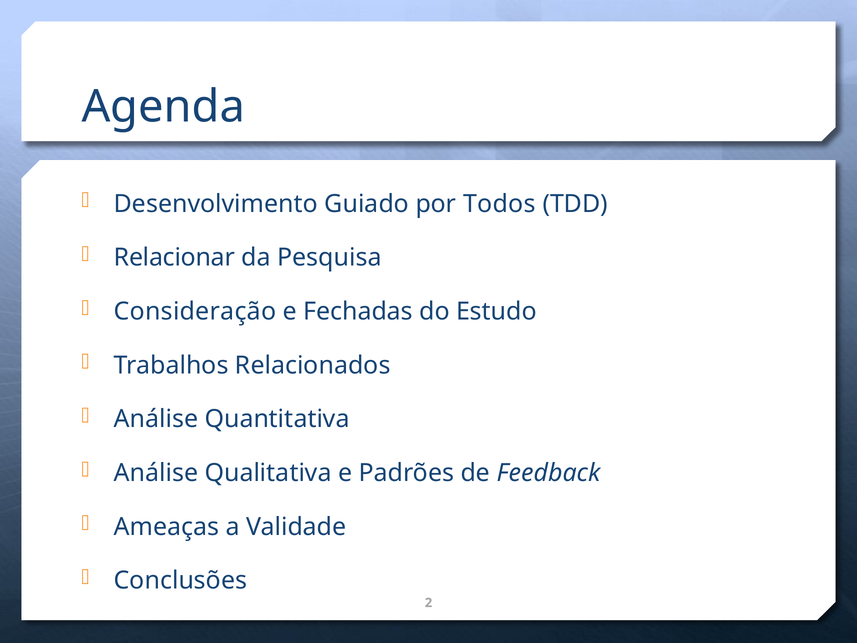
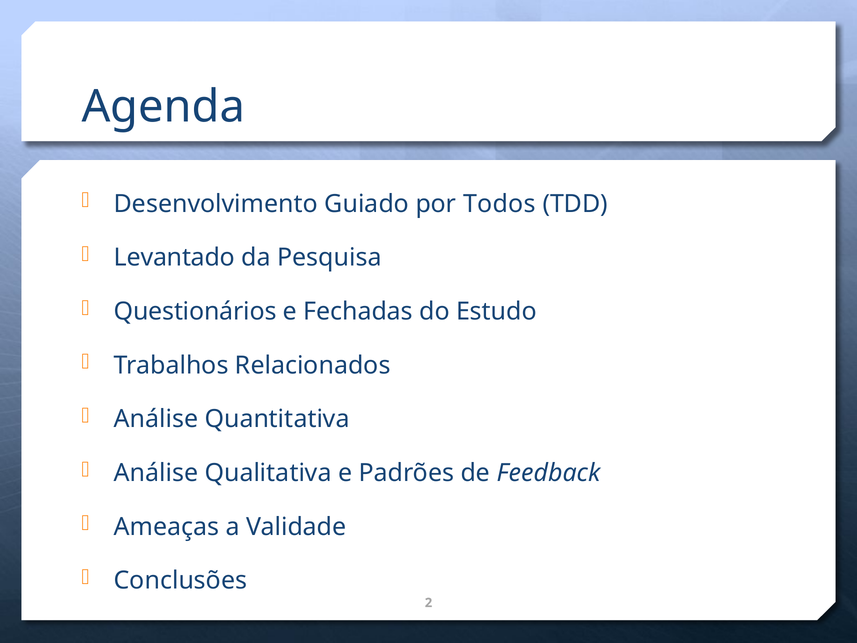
Relacionar: Relacionar -> Levantado
Consideração: Consideração -> Questionários
